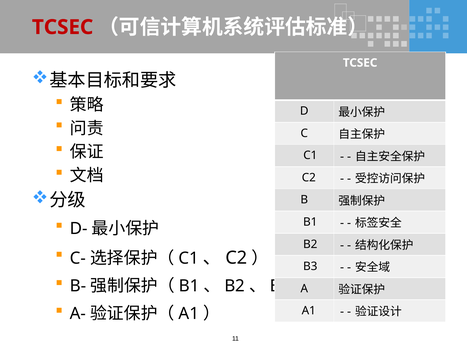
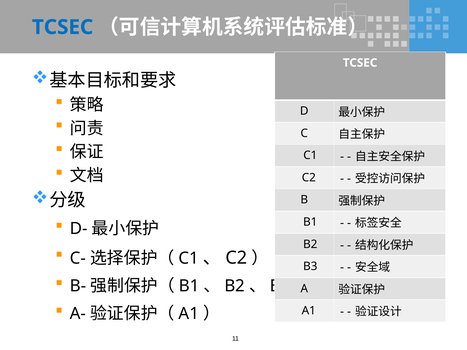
TCSEC at (63, 27) colour: red -> blue
